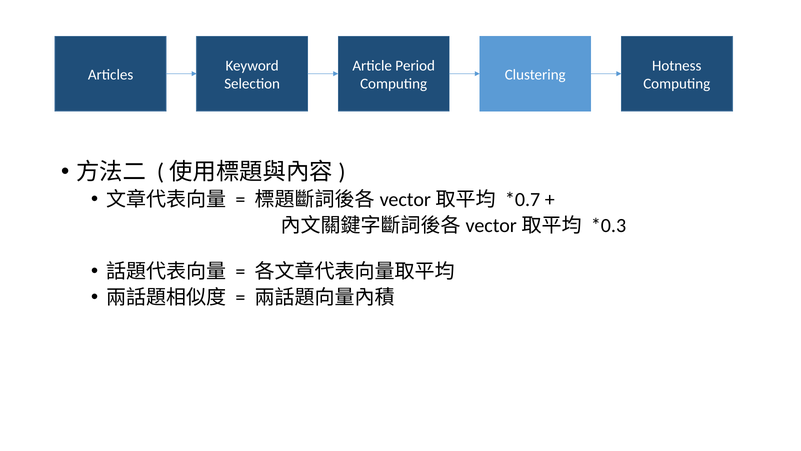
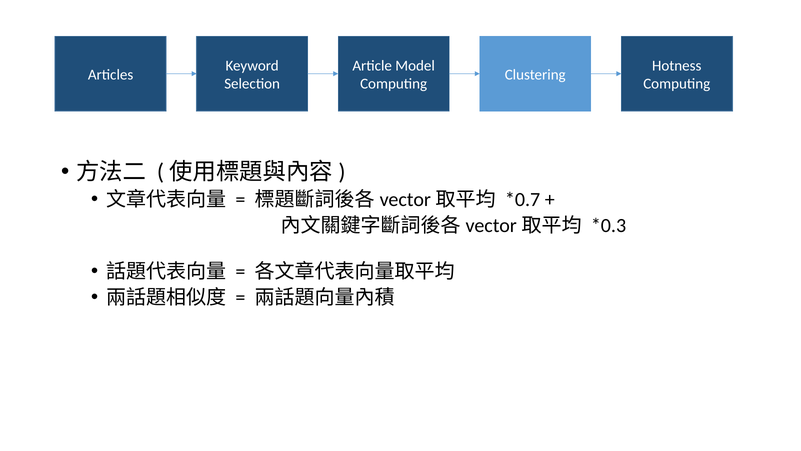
Period: Period -> Model
